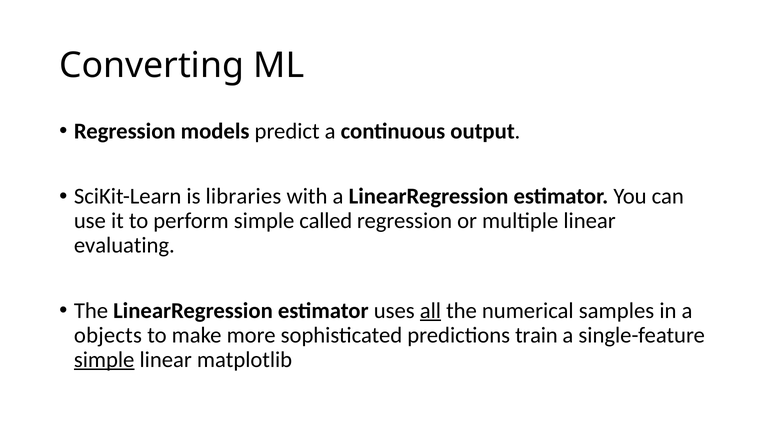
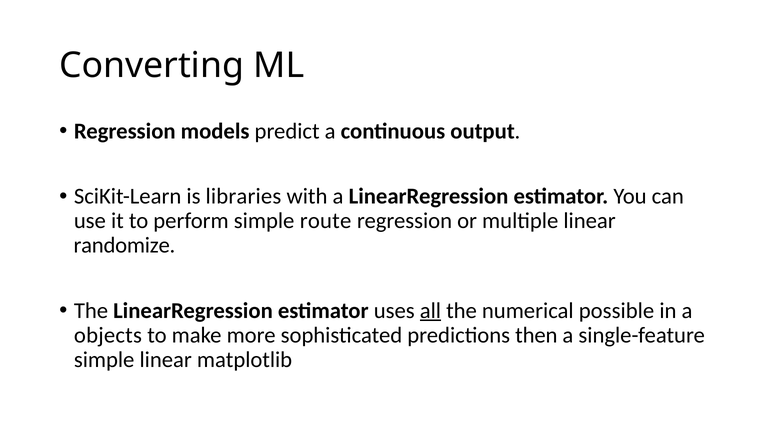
called: called -> route
evaluating: evaluating -> randomize
samples: samples -> possible
train: train -> then
simple at (104, 360) underline: present -> none
